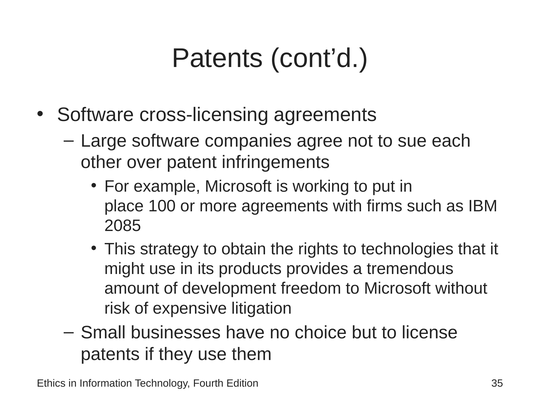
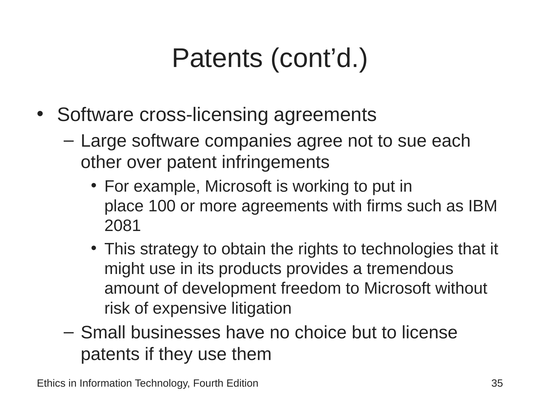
2085: 2085 -> 2081
